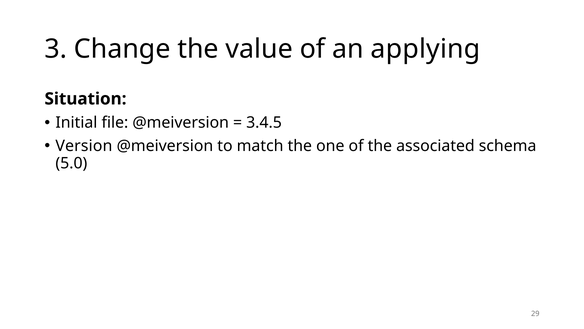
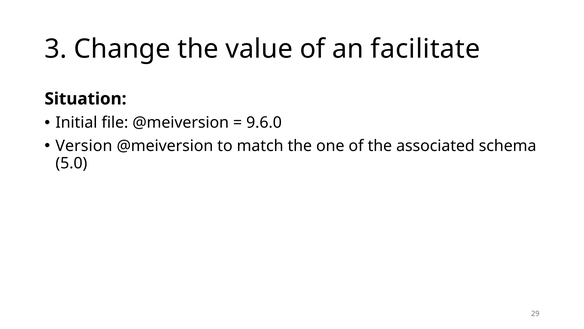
applying: applying -> facilitate
3.4.5: 3.4.5 -> 9.6.0
